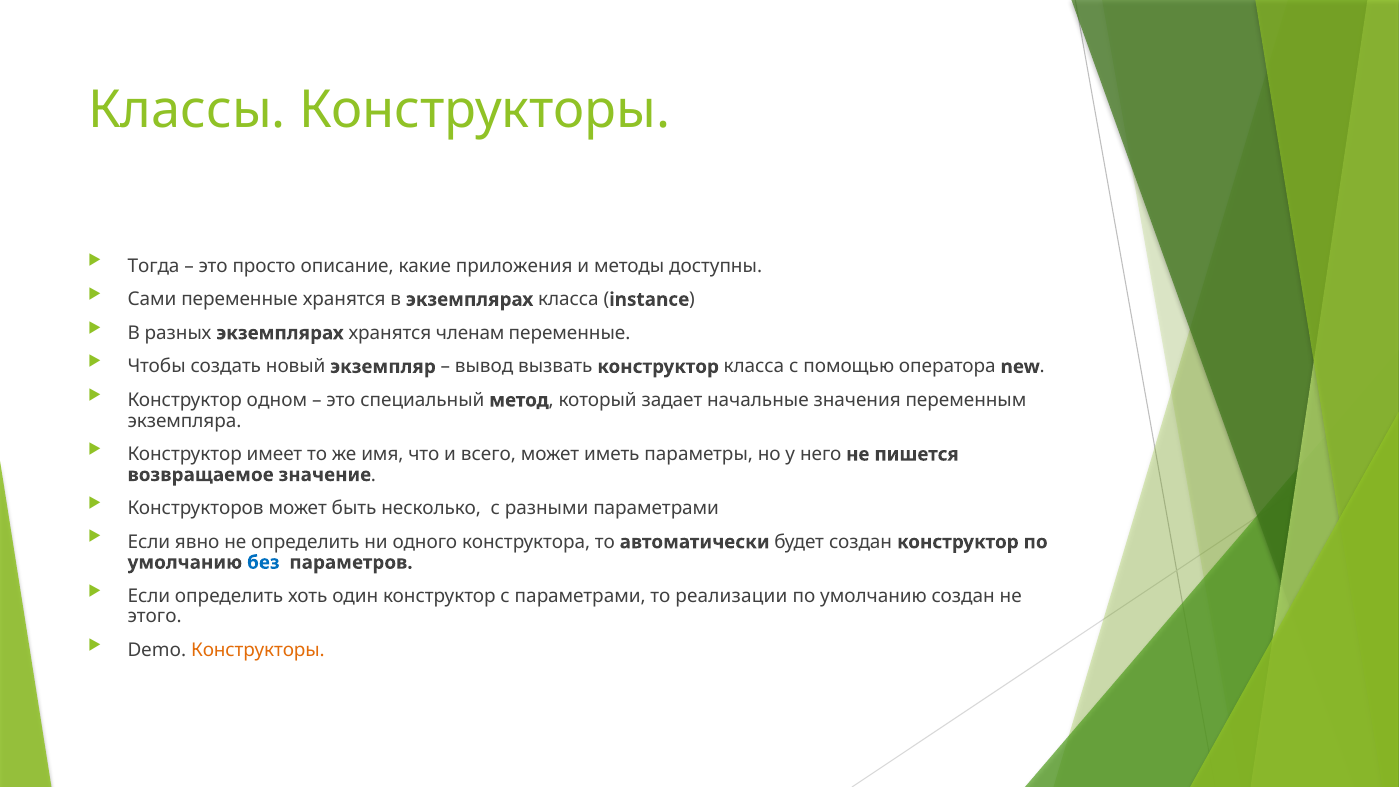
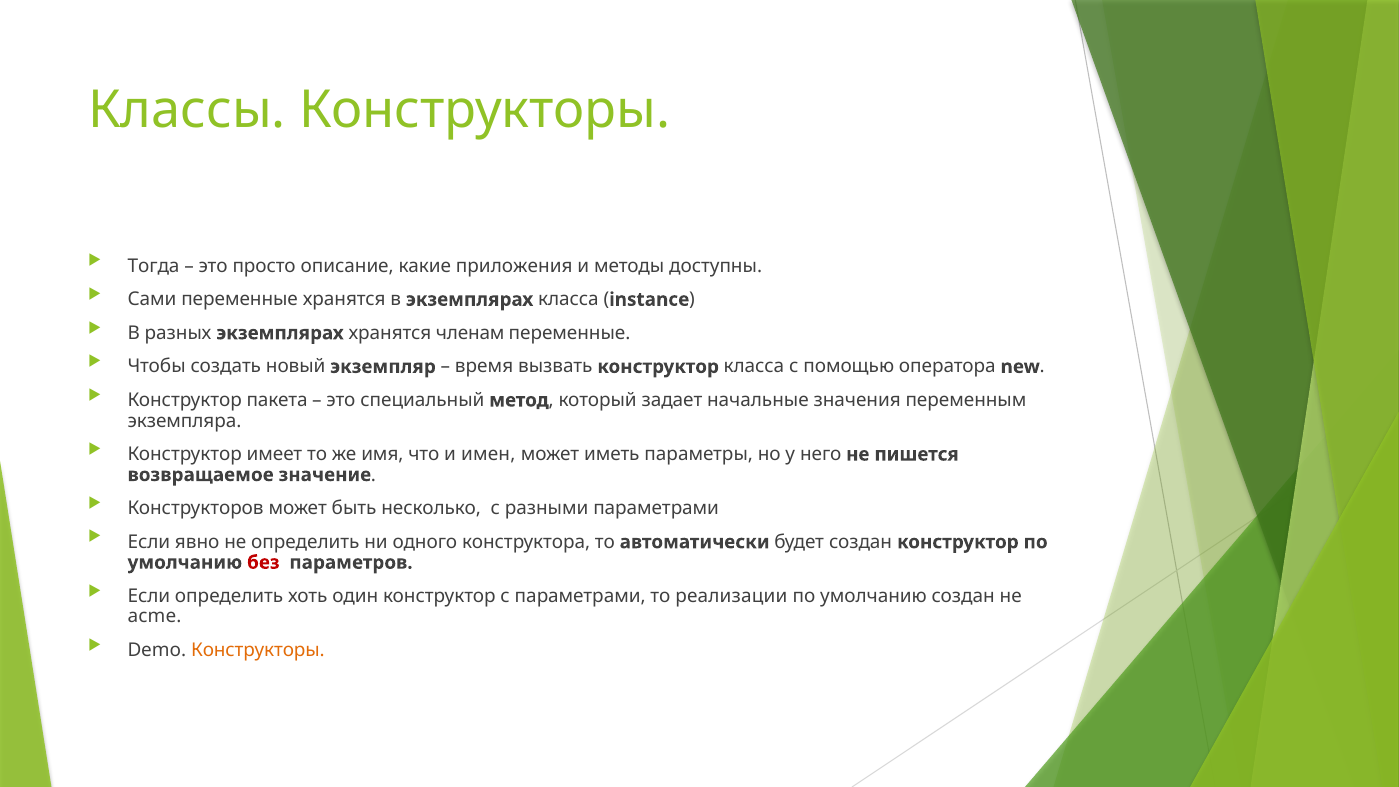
вывод: вывод -> время
одном: одном -> пакета
всего: всего -> имен
без colour: blue -> red
этого: этого -> acme
